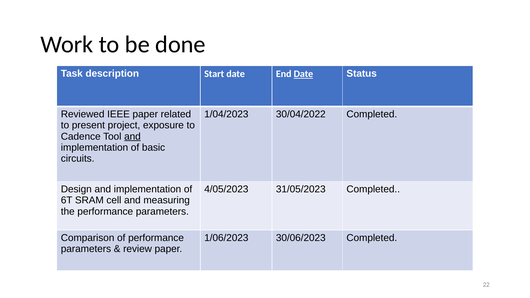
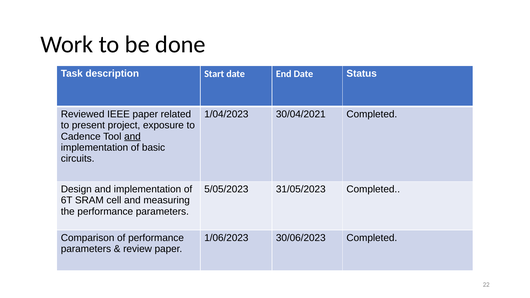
Date at (303, 74) underline: present -> none
30/04/2022: 30/04/2022 -> 30/04/2021
4/05/2023: 4/05/2023 -> 5/05/2023
